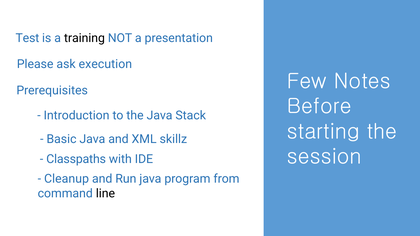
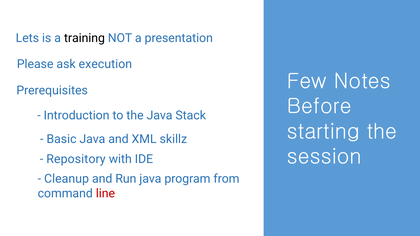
Test: Test -> Lets
Classpaths: Classpaths -> Repository
line colour: black -> red
